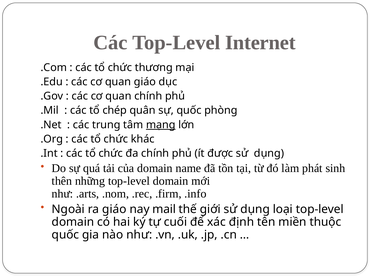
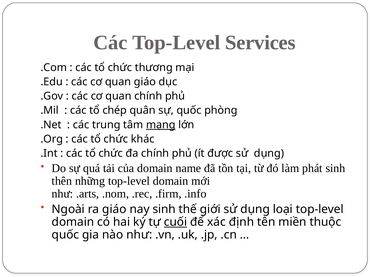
Internet: Internet -> Services
nay mail: mail -> sinh
cuối underline: none -> present
